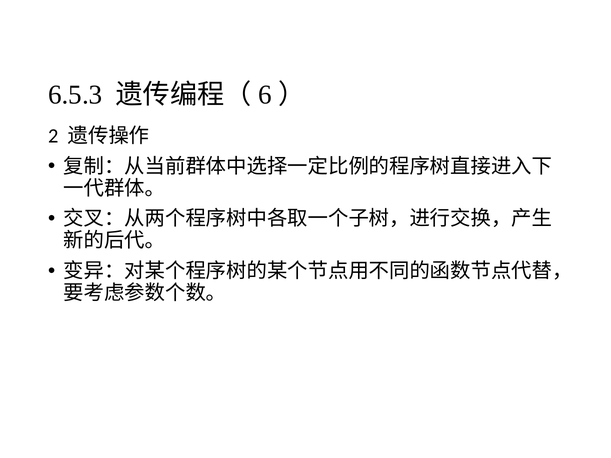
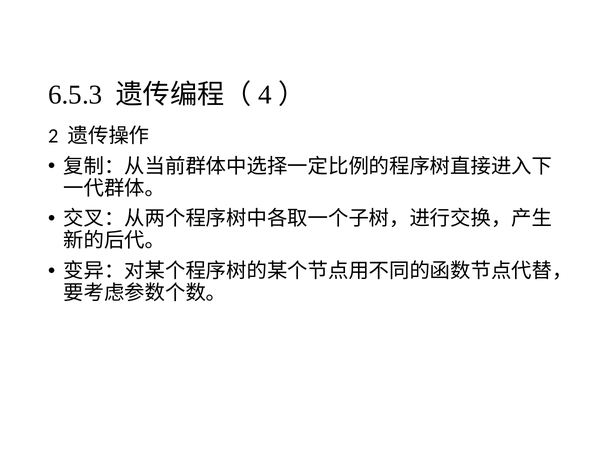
6: 6 -> 4
